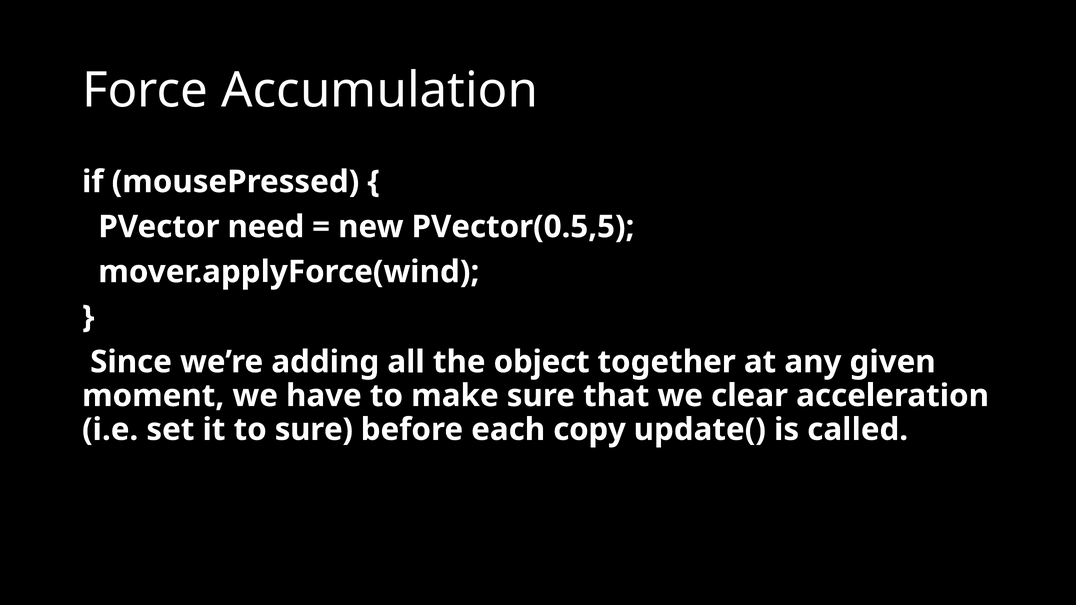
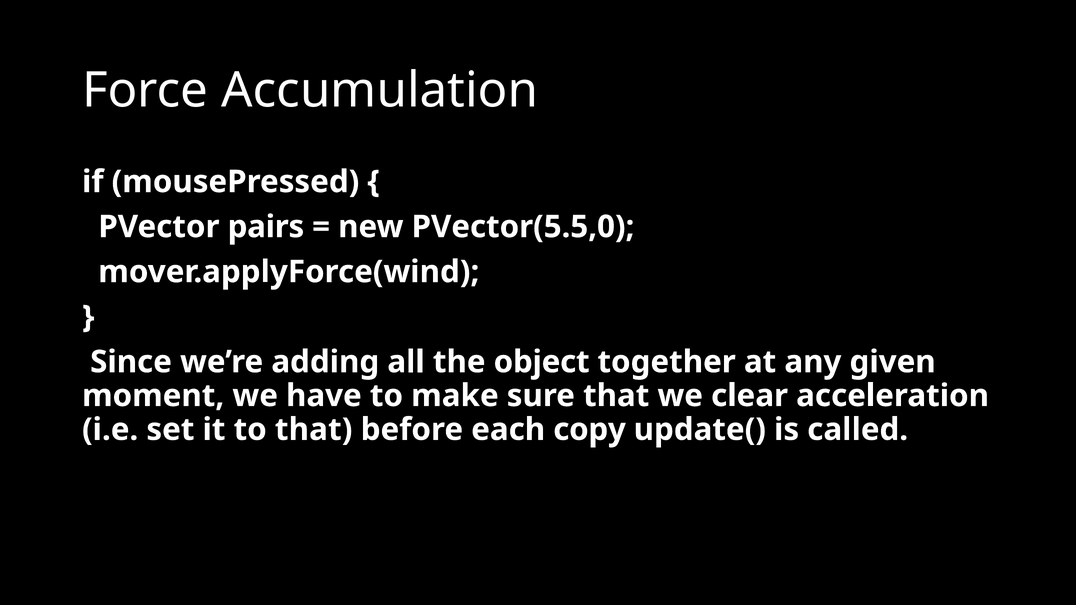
need: need -> pairs
PVector(0.5,5: PVector(0.5,5 -> PVector(5.5,0
to sure: sure -> that
